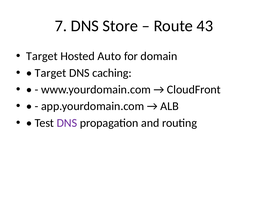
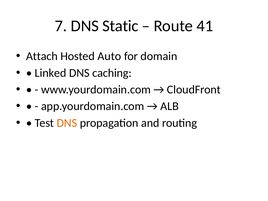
Store: Store -> Static
43: 43 -> 41
Target at (42, 56): Target -> Attach
Target at (51, 73): Target -> Linked
DNS at (67, 123) colour: purple -> orange
